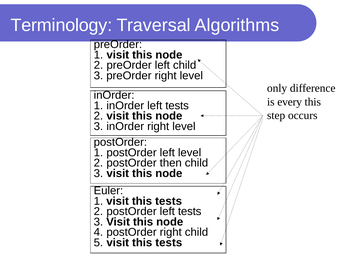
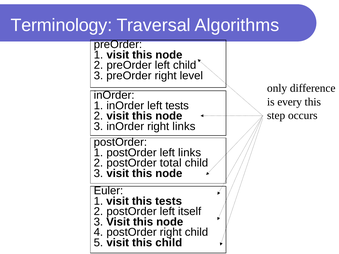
inOrder right level: level -> links
left level: level -> links
then: then -> total
postOrder left tests: tests -> itself
5 visit this tests: tests -> child
